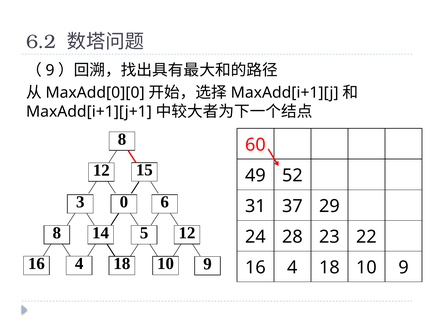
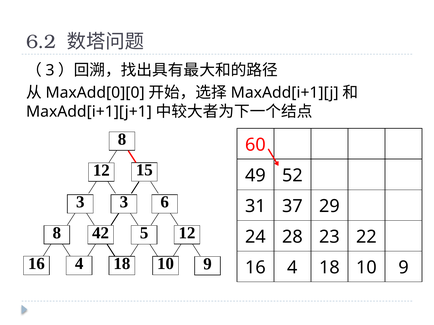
9 at (50, 71): 9 -> 3
3 0: 0 -> 3
14: 14 -> 42
